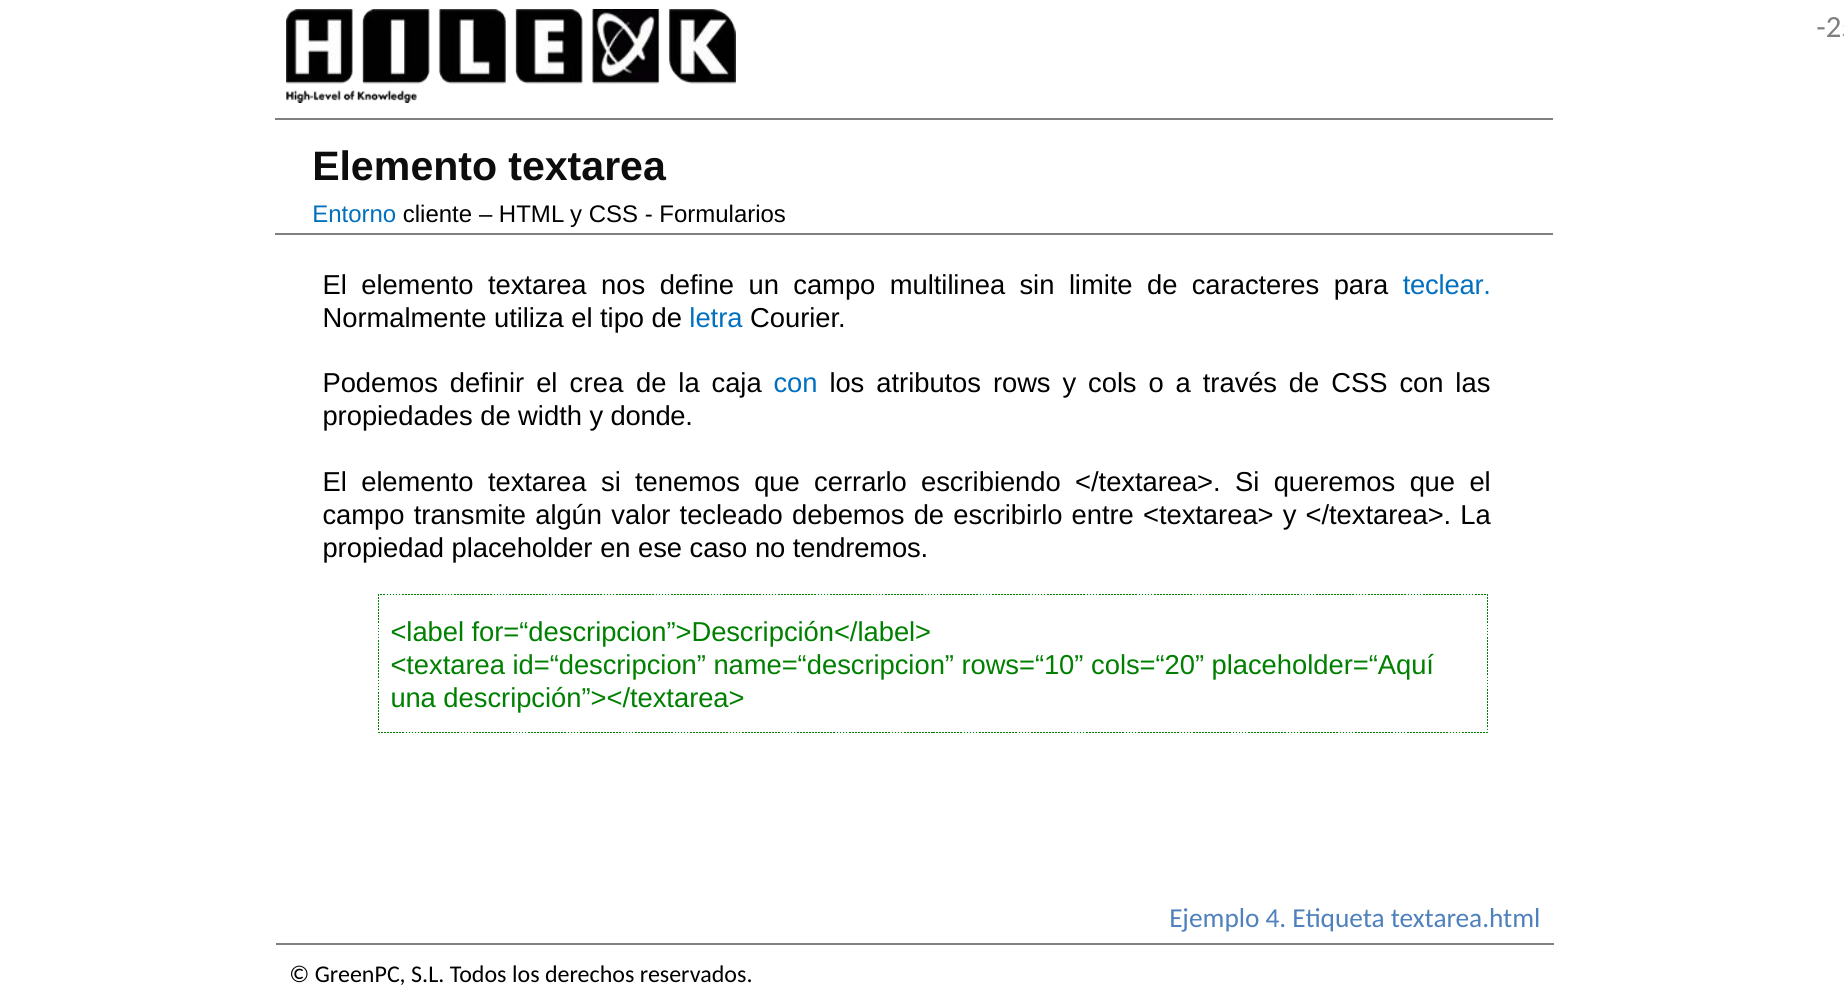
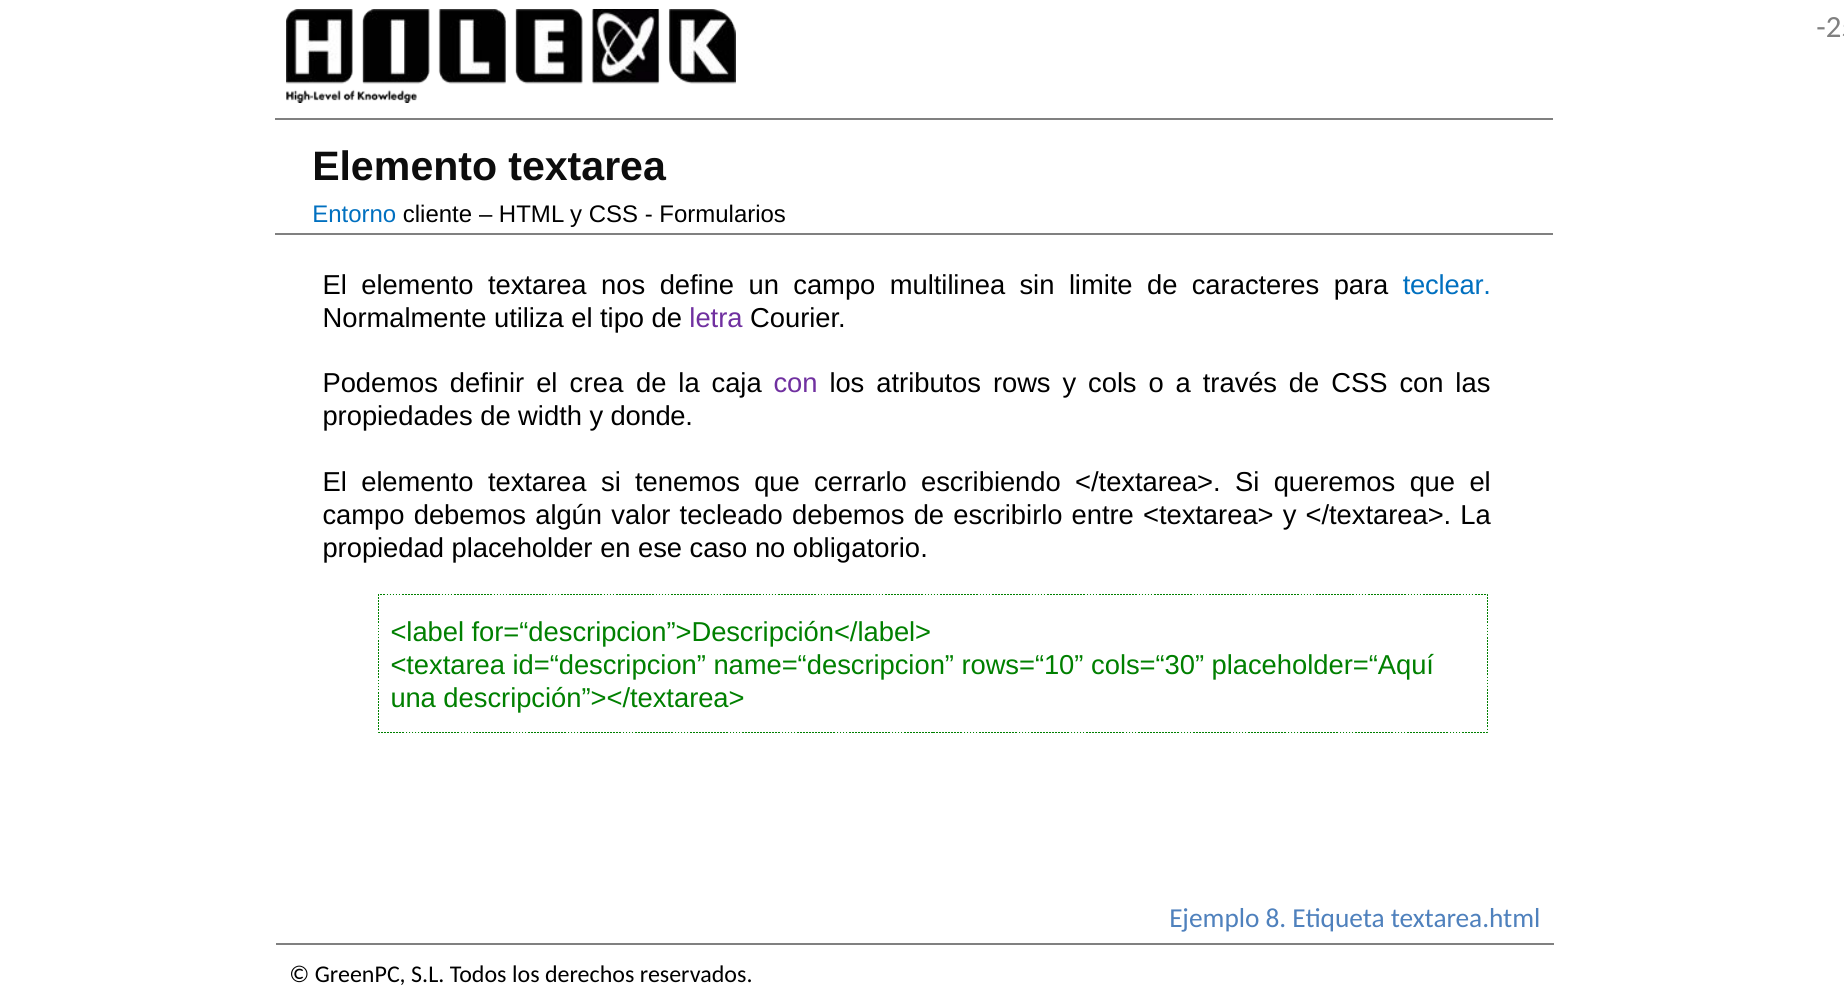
letra colour: blue -> purple
con at (796, 384) colour: blue -> purple
campo transmite: transmite -> debemos
tendremos: tendremos -> obligatorio
cols=“20: cols=“20 -> cols=“30
4: 4 -> 8
